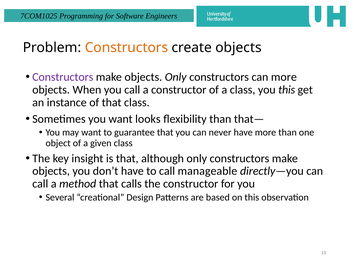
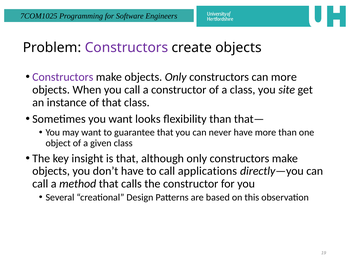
Constructors at (126, 48) colour: orange -> purple
you this: this -> site
manageable: manageable -> applications
